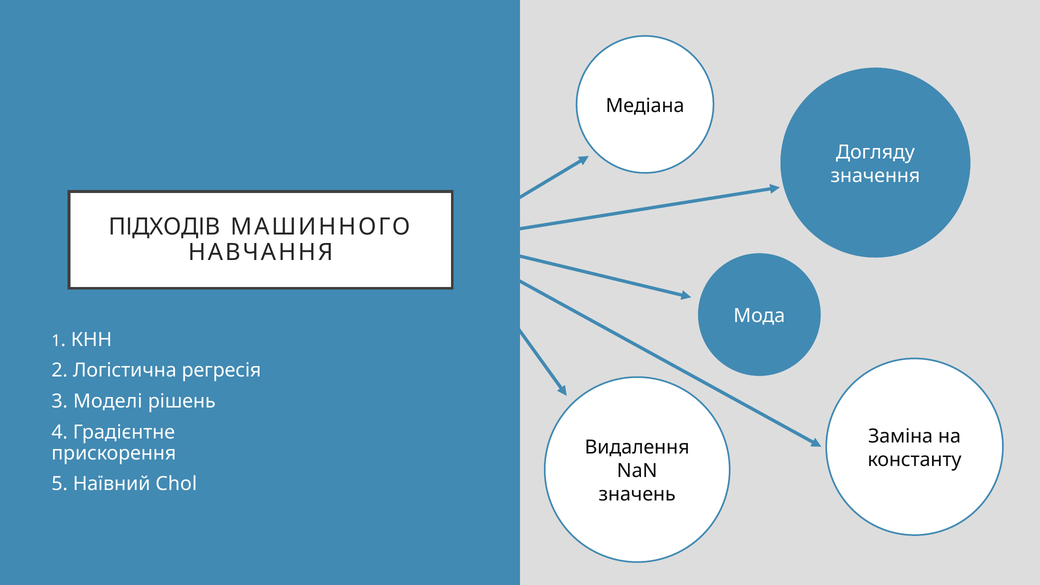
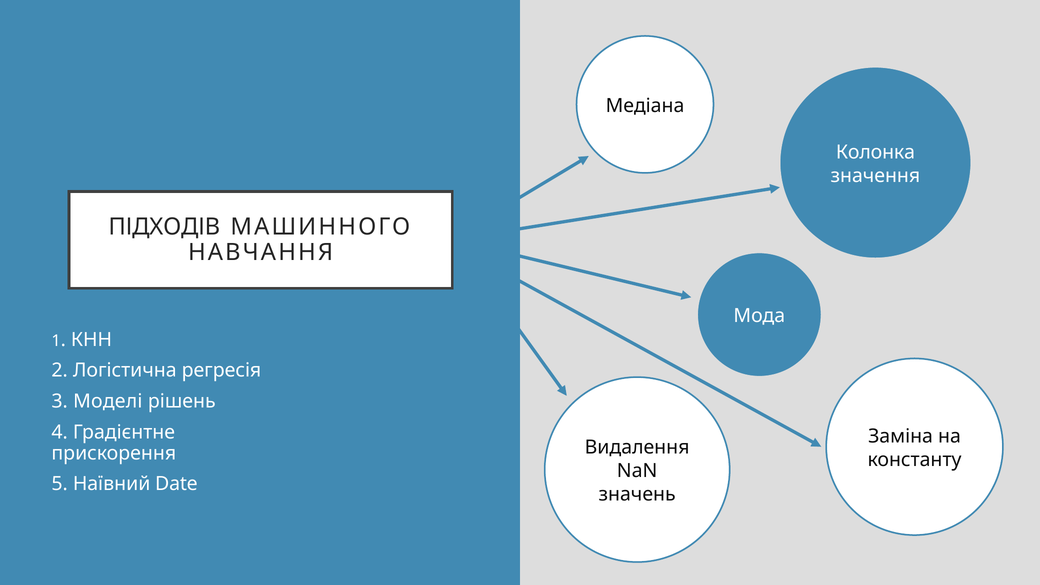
Догляду: Догляду -> Колонка
Chol: Chol -> Date
